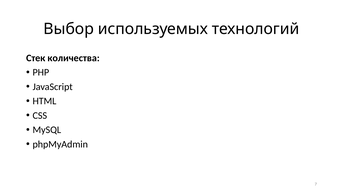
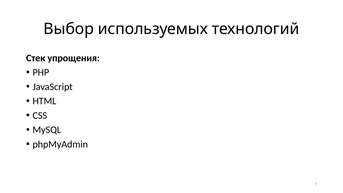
количества: количества -> упрощения
